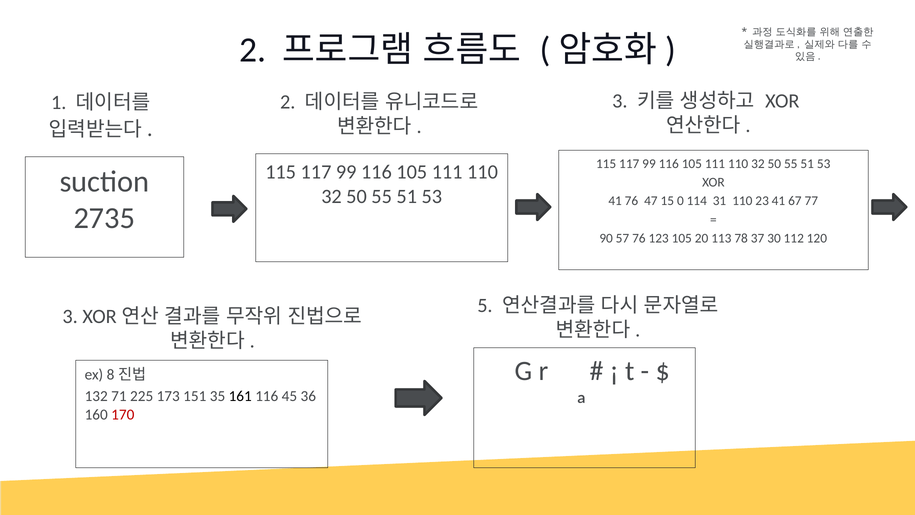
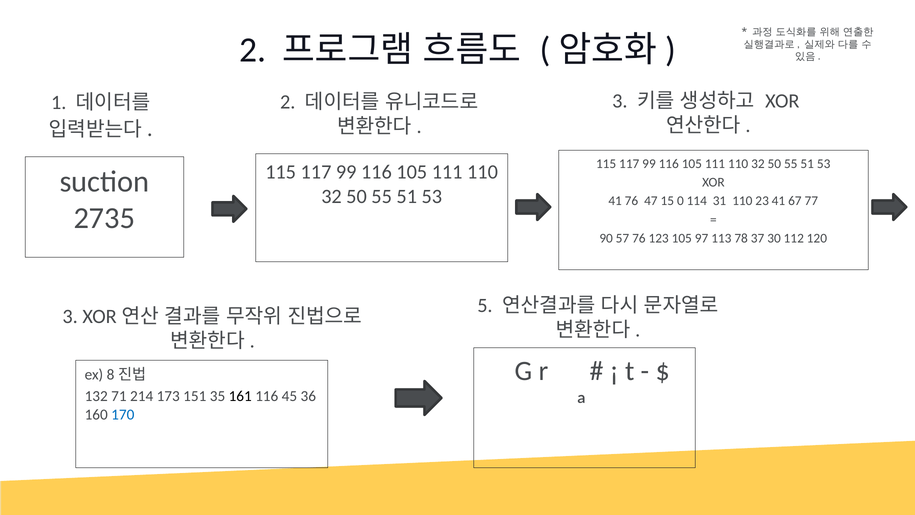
20: 20 -> 97
225: 225 -> 214
170 colour: red -> blue
